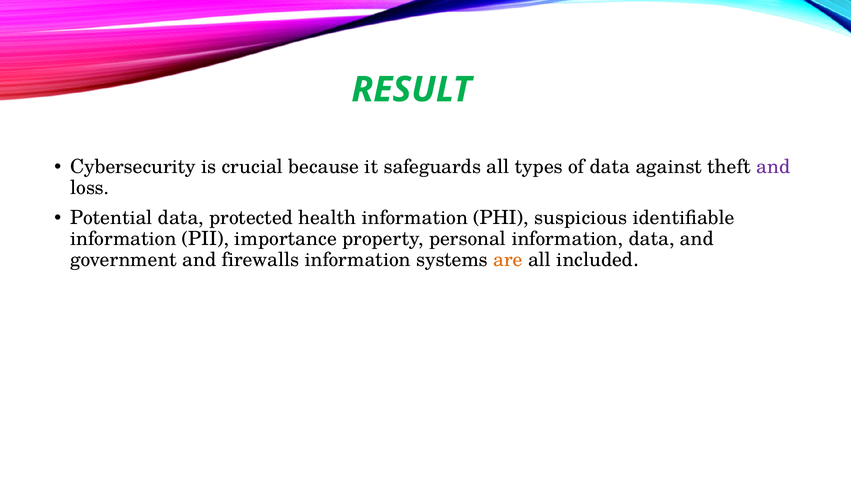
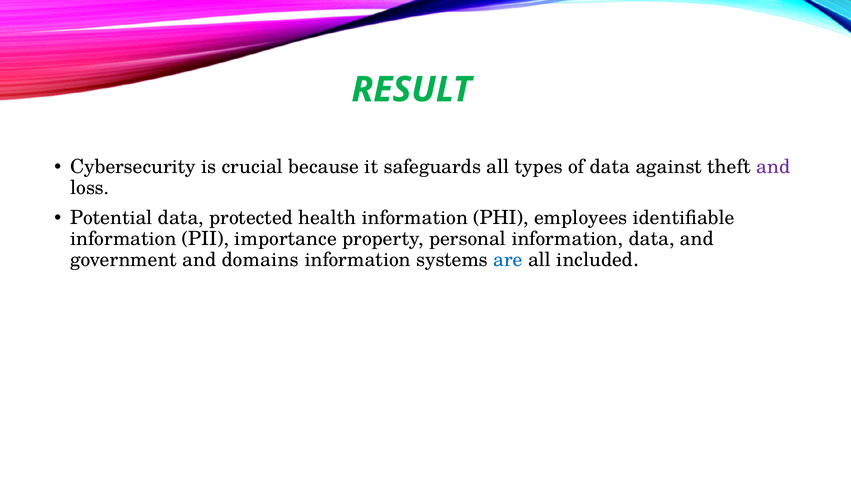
suspicious: suspicious -> employees
firewalls: firewalls -> domains
are colour: orange -> blue
